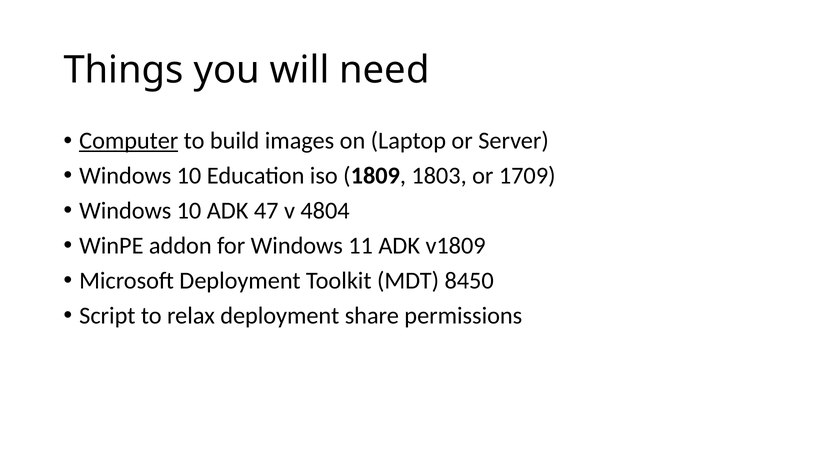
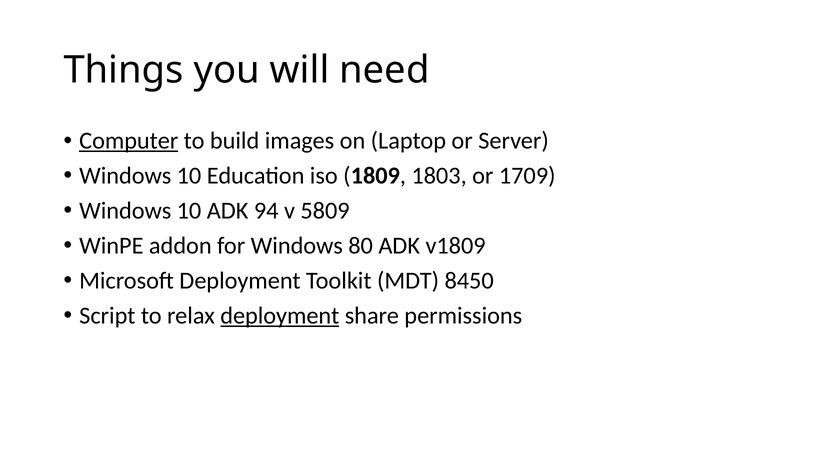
47: 47 -> 94
4804: 4804 -> 5809
11: 11 -> 80
deployment at (280, 316) underline: none -> present
